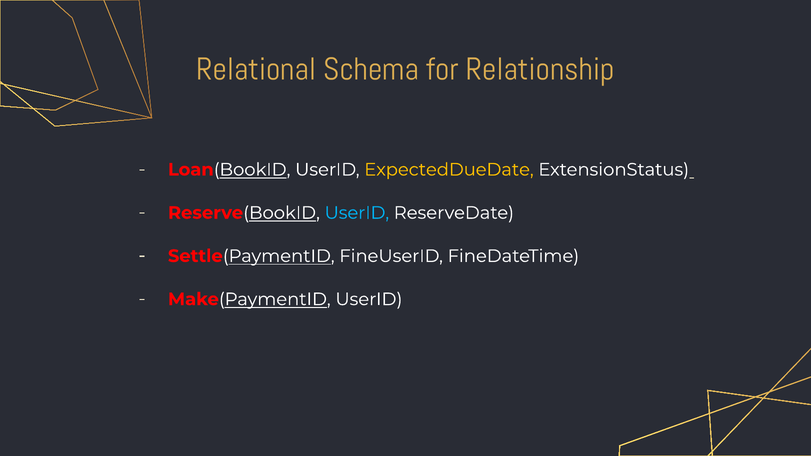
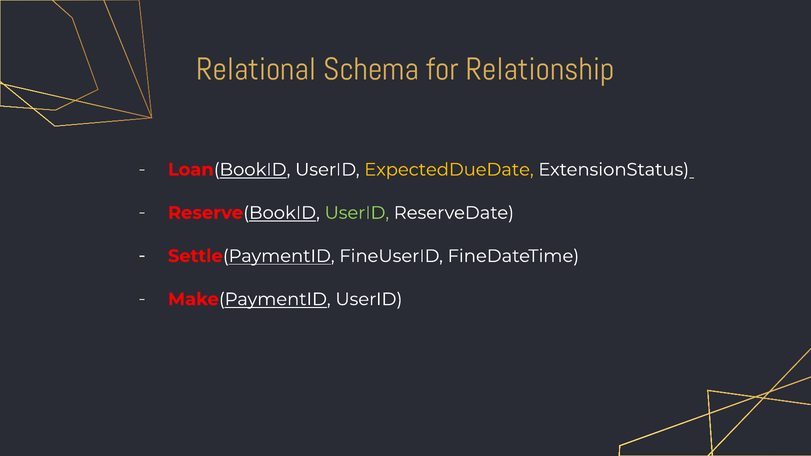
UserID at (357, 213) colour: light blue -> light green
